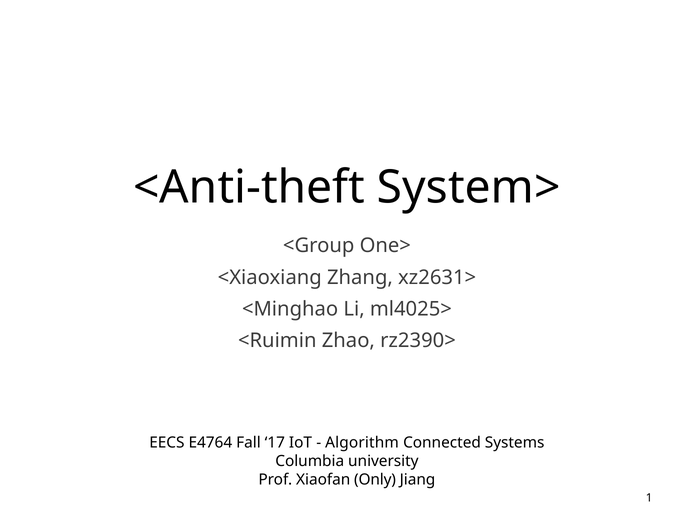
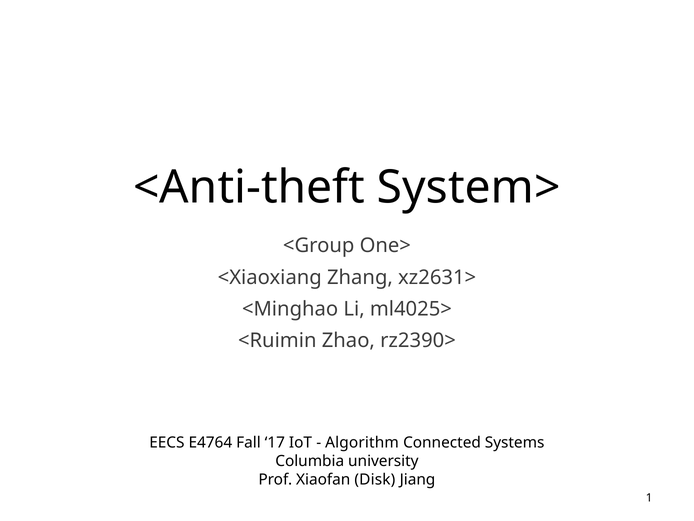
Only: Only -> Disk
